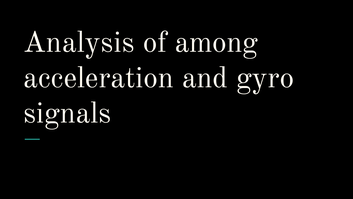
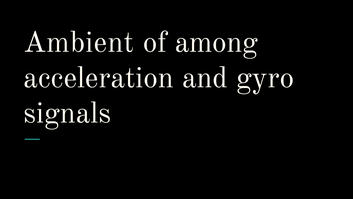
Analysis: Analysis -> Ambient
